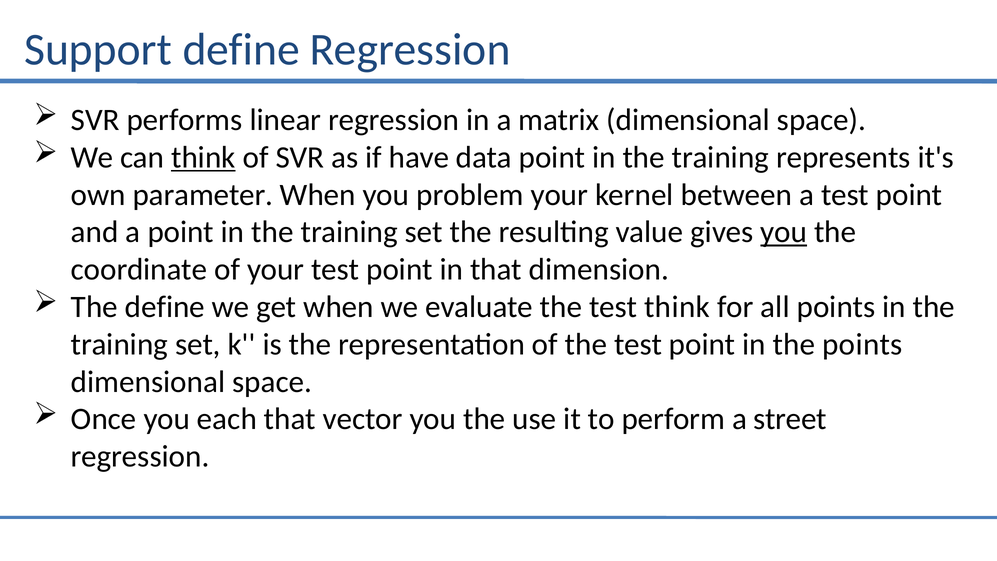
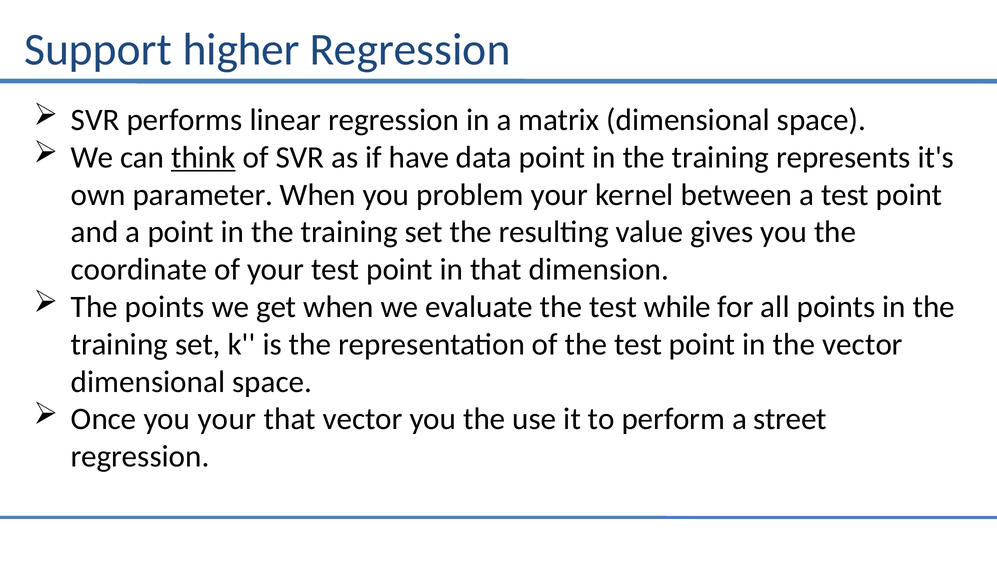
Support define: define -> higher
you at (784, 232) underline: present -> none
The define: define -> points
test think: think -> while
the points: points -> vector
you each: each -> your
